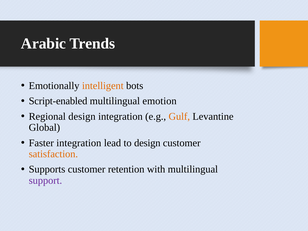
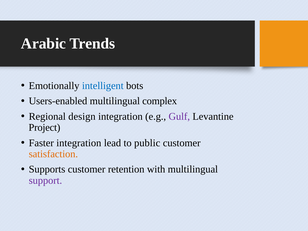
intelligent colour: orange -> blue
Script-enabled: Script-enabled -> Users-enabled
emotion: emotion -> complex
Gulf colour: orange -> purple
Global: Global -> Project
to design: design -> public
